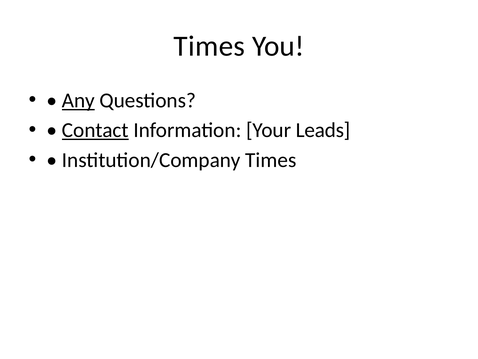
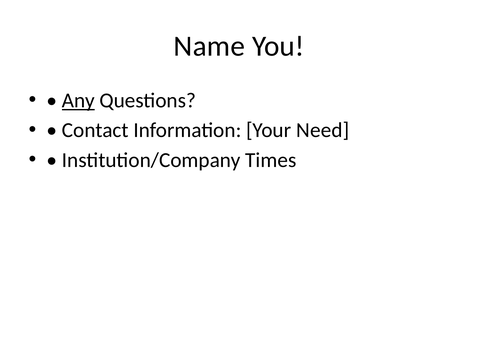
Times at (209, 46): Times -> Name
Contact underline: present -> none
Leads: Leads -> Need
